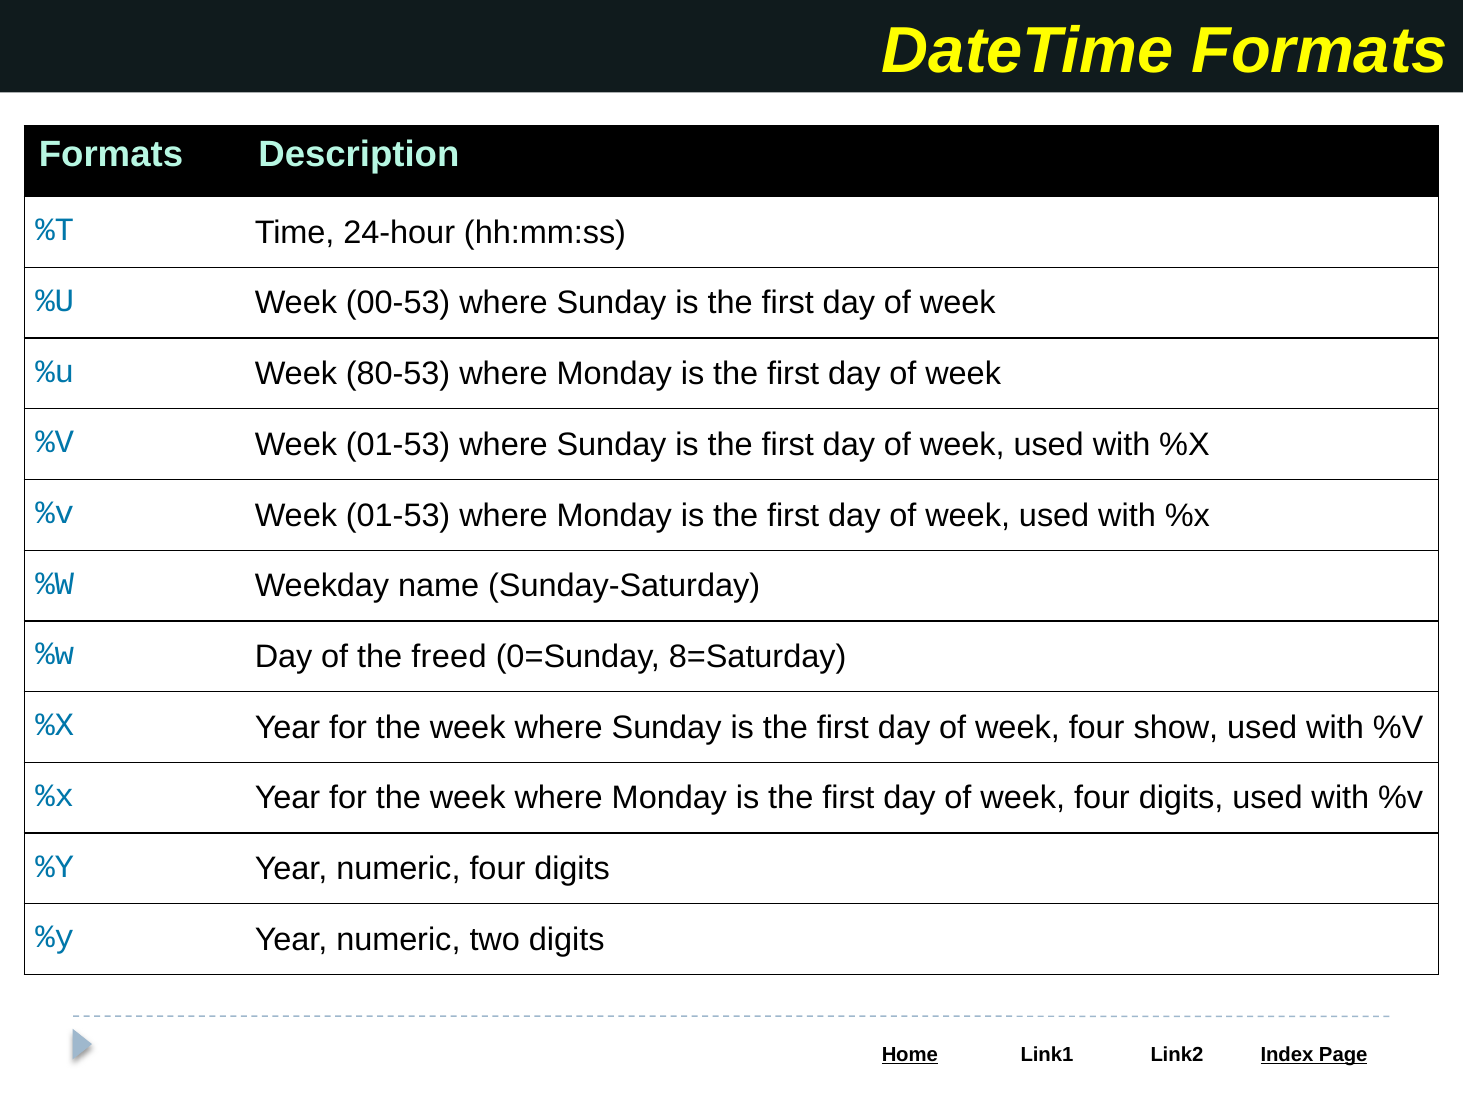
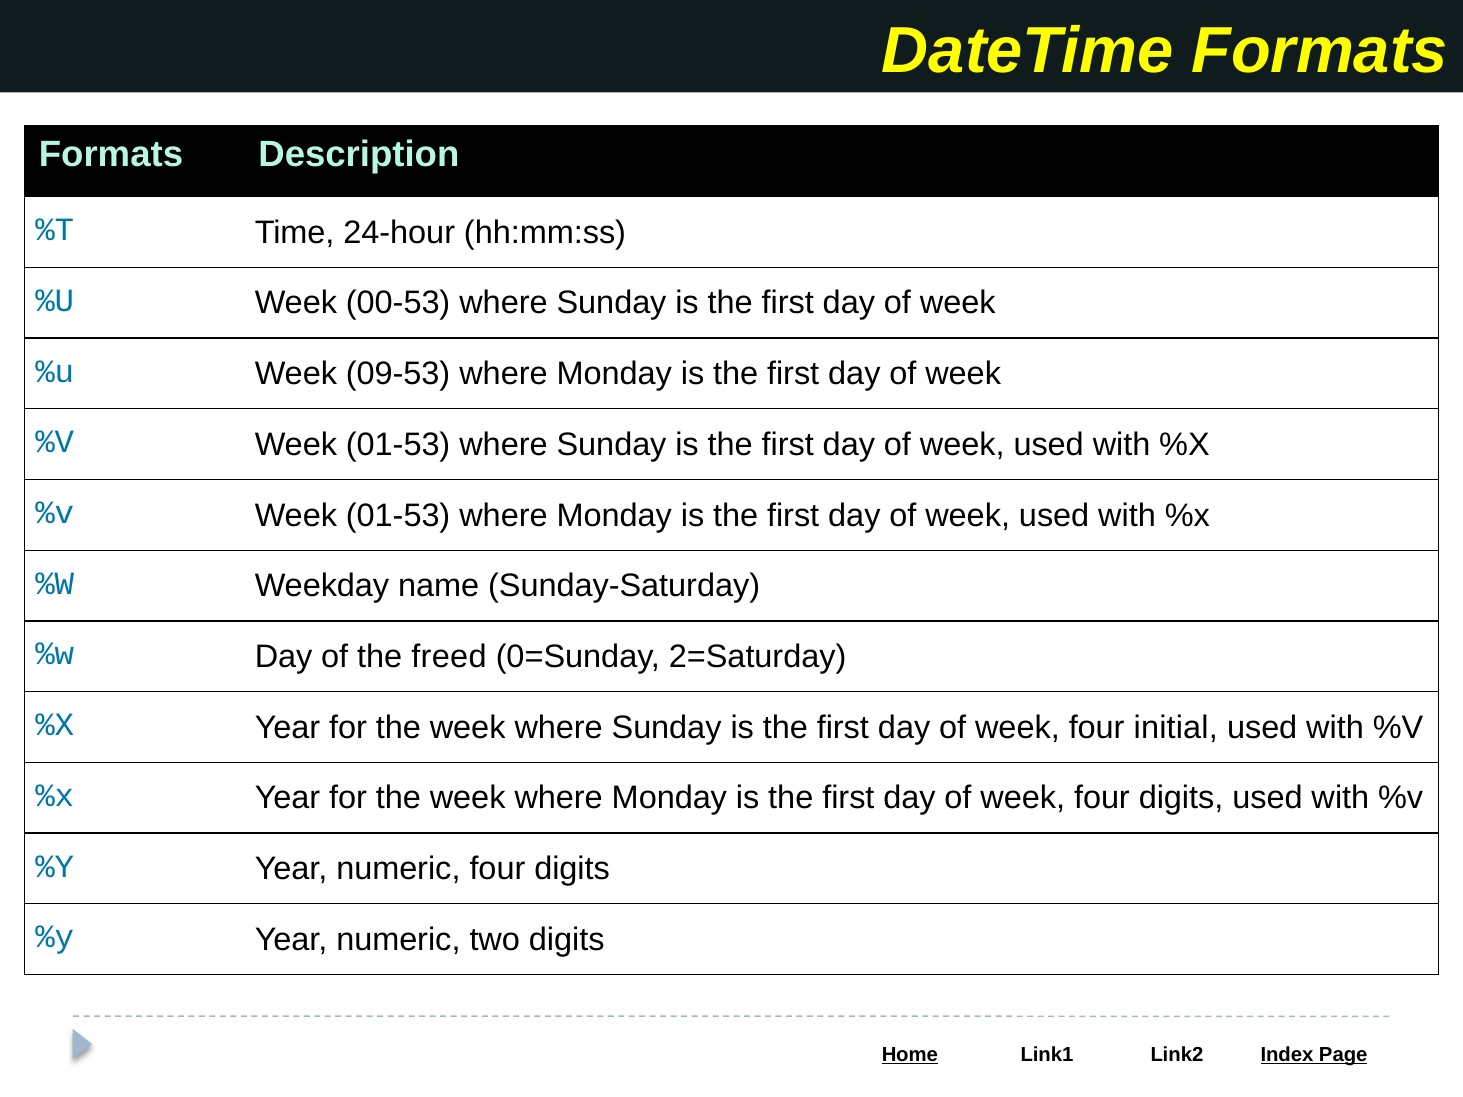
80-53: 80-53 -> 09-53
8=Saturday: 8=Saturday -> 2=Saturday
show: show -> initial
